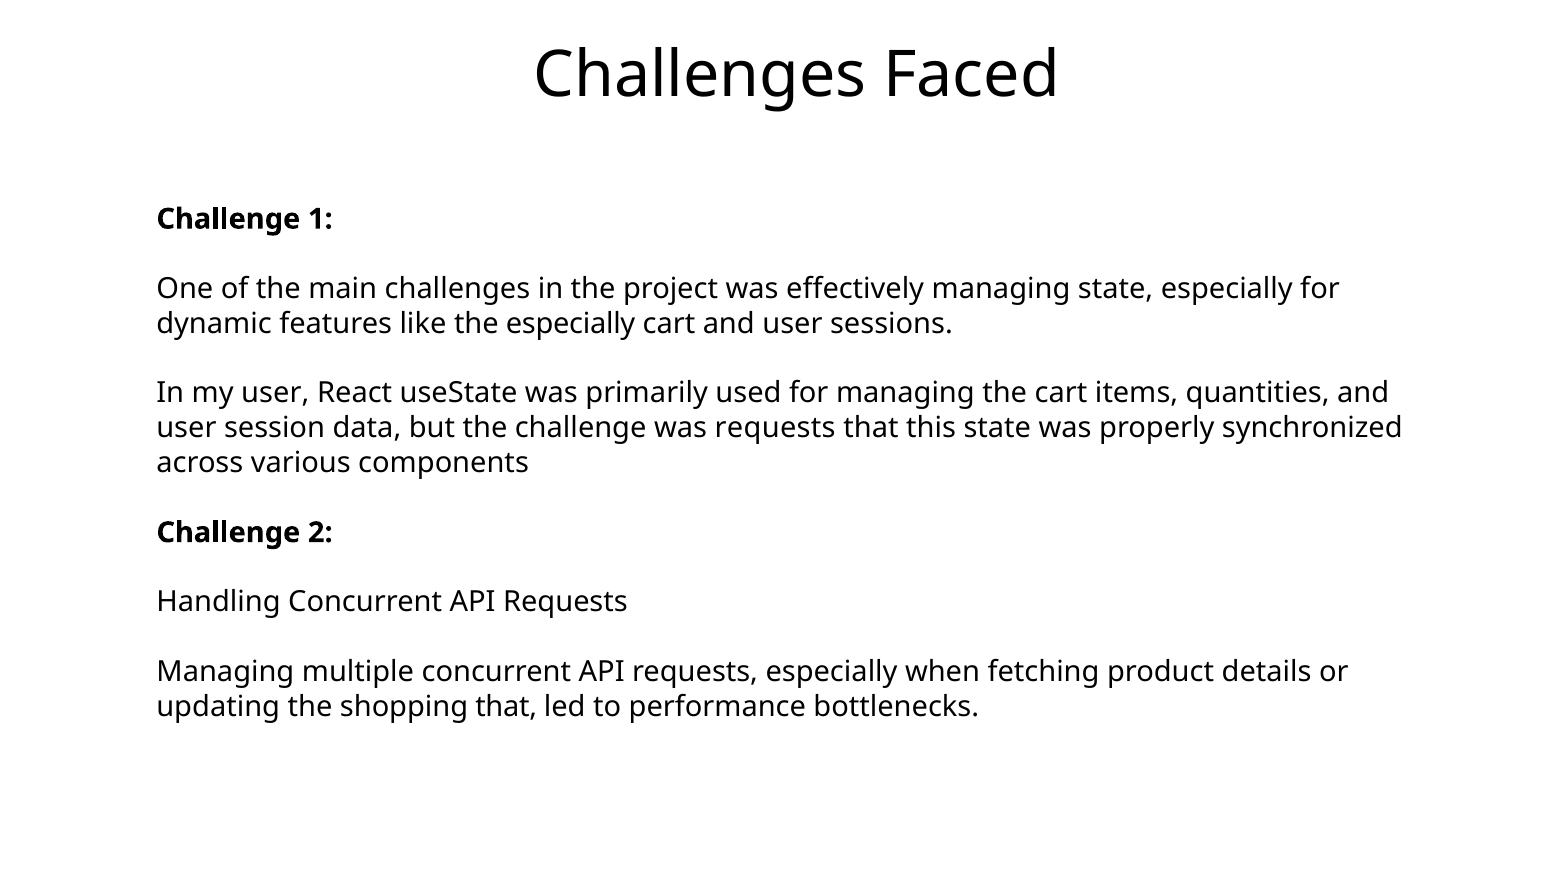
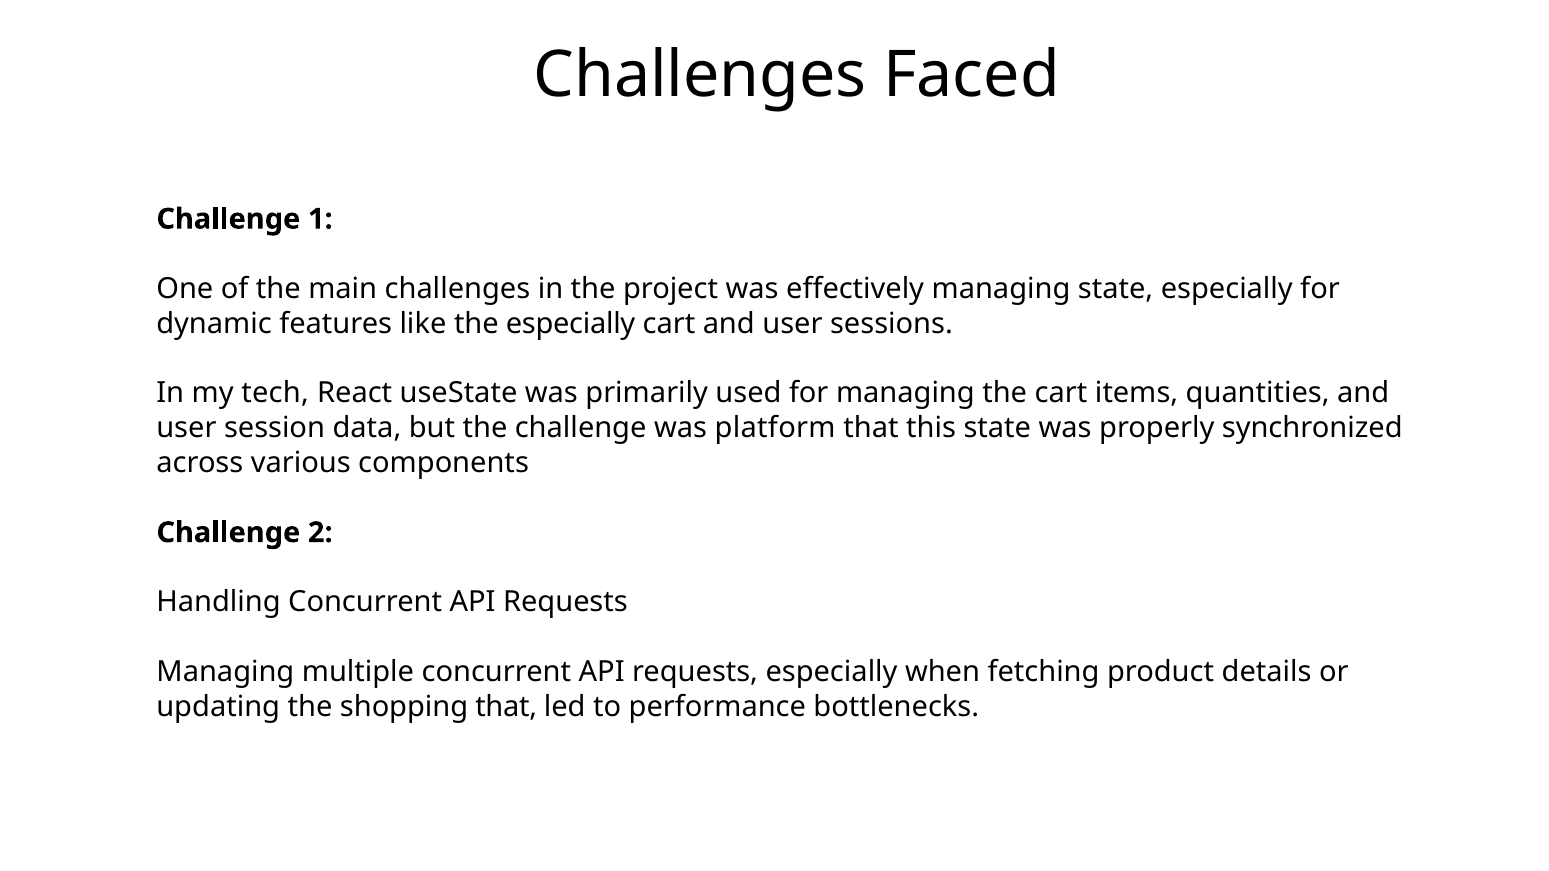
my user: user -> tech
was requests: requests -> platform
